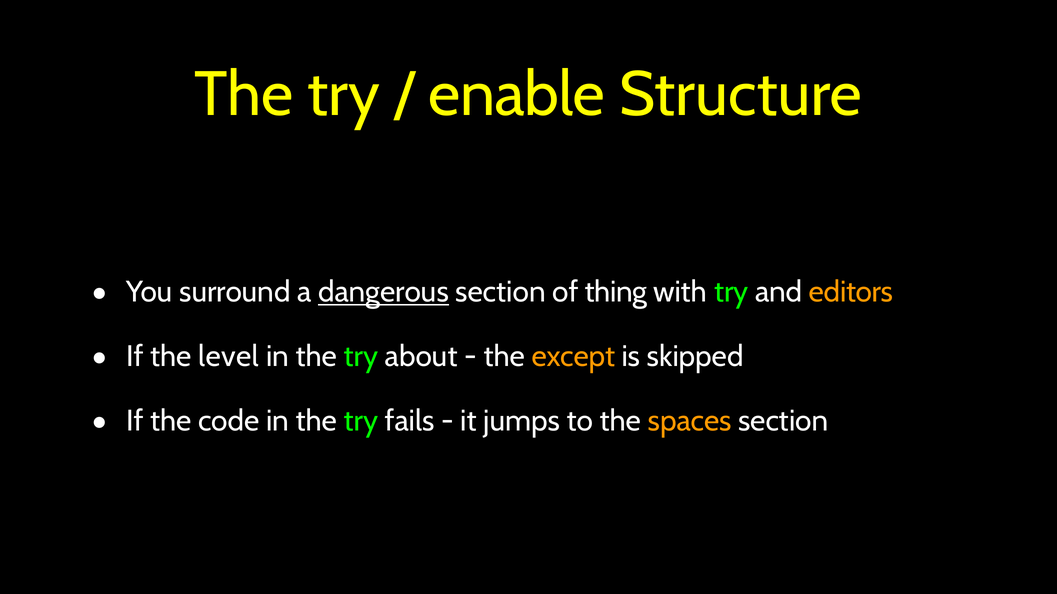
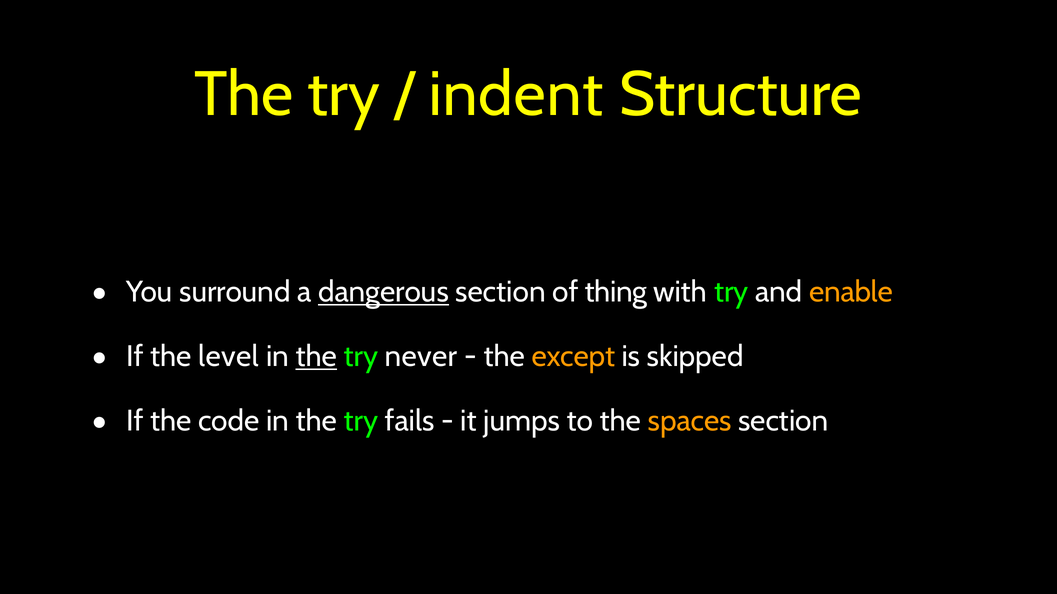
enable: enable -> indent
editors: editors -> enable
the at (316, 357) underline: none -> present
about: about -> never
